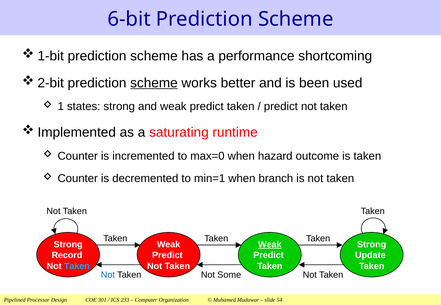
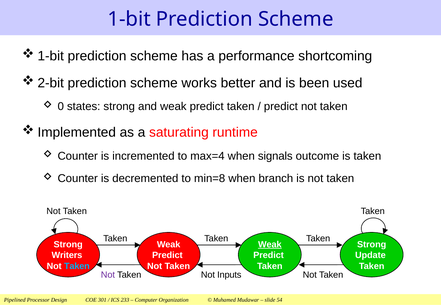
6-bit: 6-bit -> 1-bit
scheme at (154, 83) underline: present -> none
1: 1 -> 0
max=0: max=0 -> max=4
hazard: hazard -> signals
min=1: min=1 -> min=8
Record: Record -> Writers
Not at (108, 275) colour: blue -> purple
Some: Some -> Inputs
